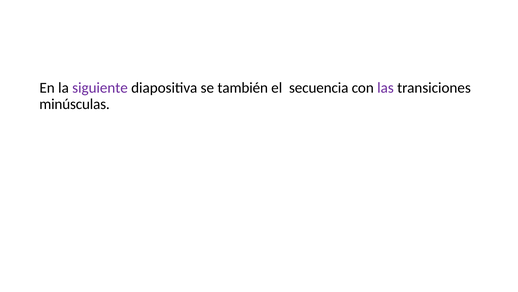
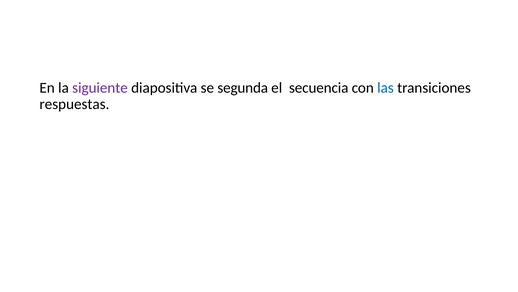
también: también -> segunda
las colour: purple -> blue
minúsculas: minúsculas -> respuestas
